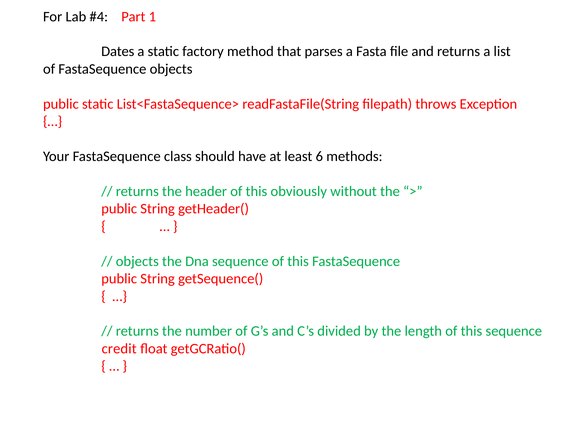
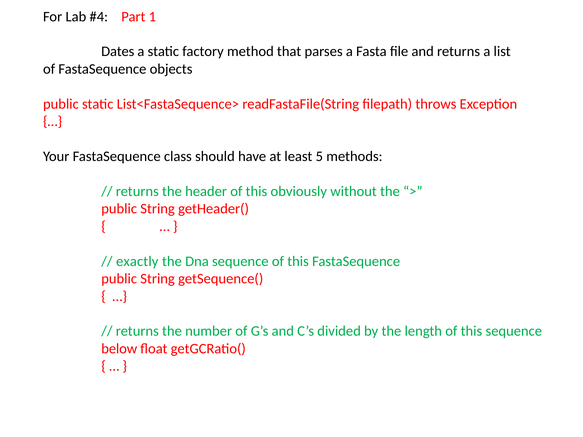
6: 6 -> 5
objects at (137, 261): objects -> exactly
credit: credit -> below
